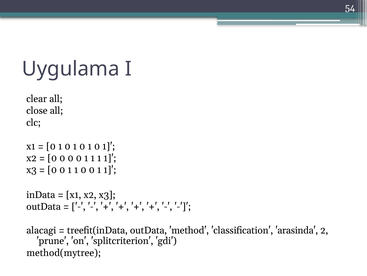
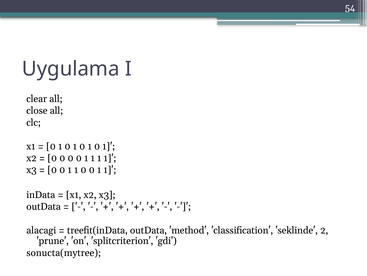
arasinda: arasinda -> seklinde
method(mytree: method(mytree -> sonucta(mytree
